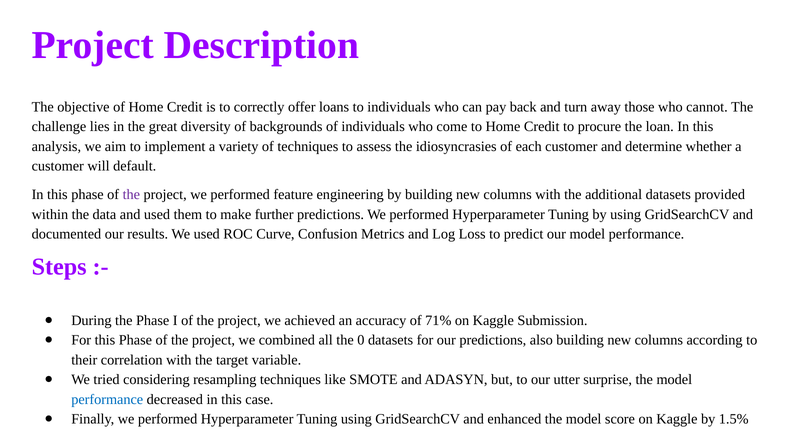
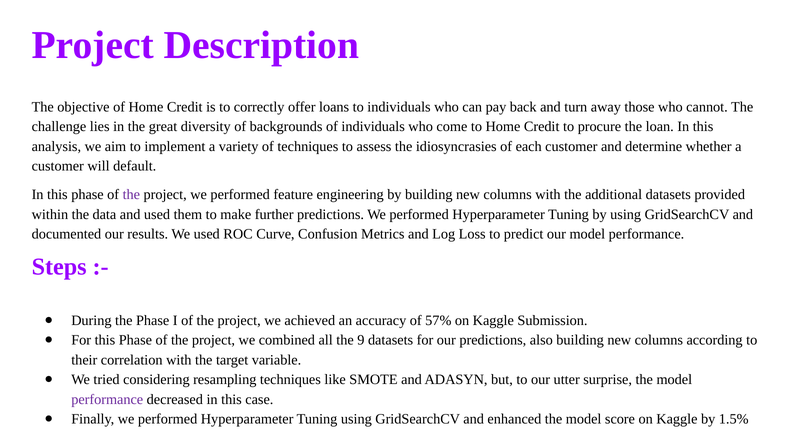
71%: 71% -> 57%
0: 0 -> 9
performance at (107, 399) colour: blue -> purple
